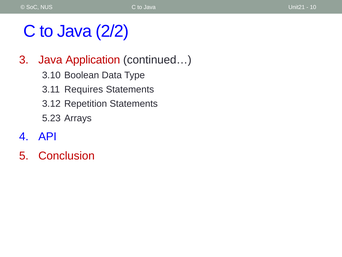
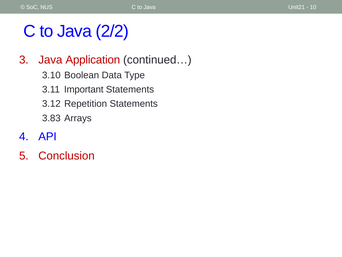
Requires: Requires -> Important
5.23: 5.23 -> 3.83
